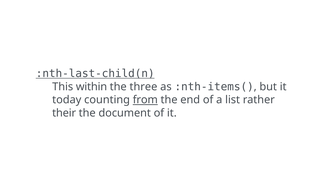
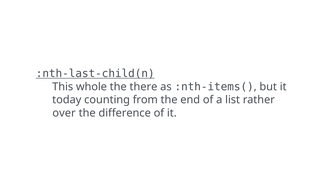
within: within -> whole
three: three -> there
from underline: present -> none
their: their -> over
document: document -> difference
